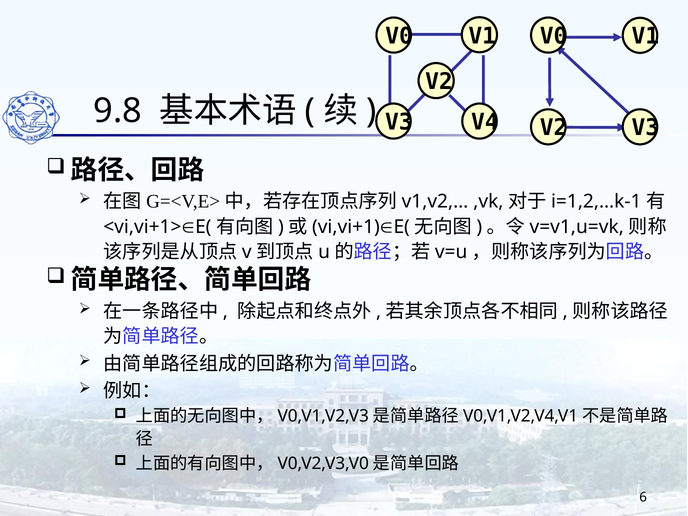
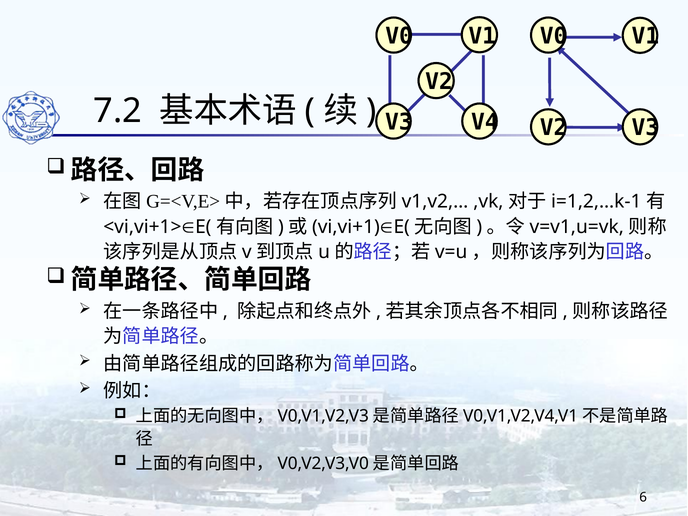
9.8: 9.8 -> 7.2
